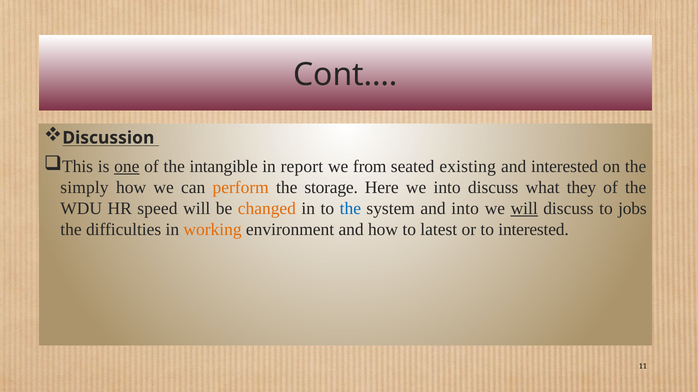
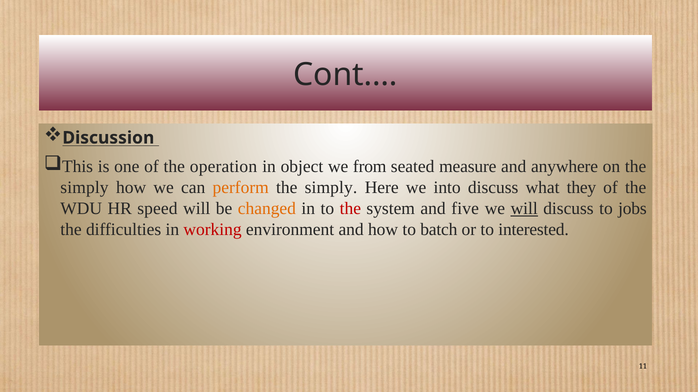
one underline: present -> none
intangible: intangible -> operation
report: report -> object
existing: existing -> measure
and interested: interested -> anywhere
storage at (331, 188): storage -> simply
the at (350, 209) colour: blue -> red
and into: into -> five
working colour: orange -> red
latest: latest -> batch
